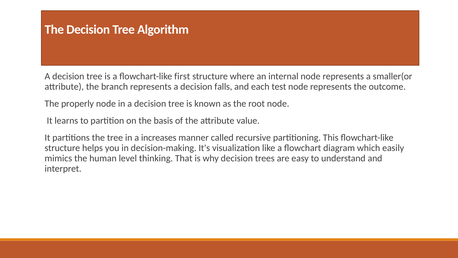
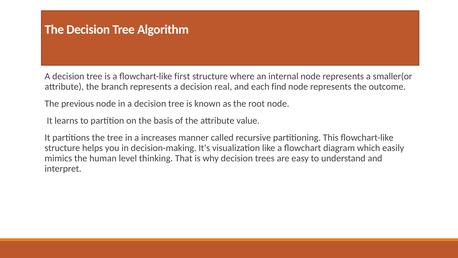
falls: falls -> real
test: test -> find
properly: properly -> previous
